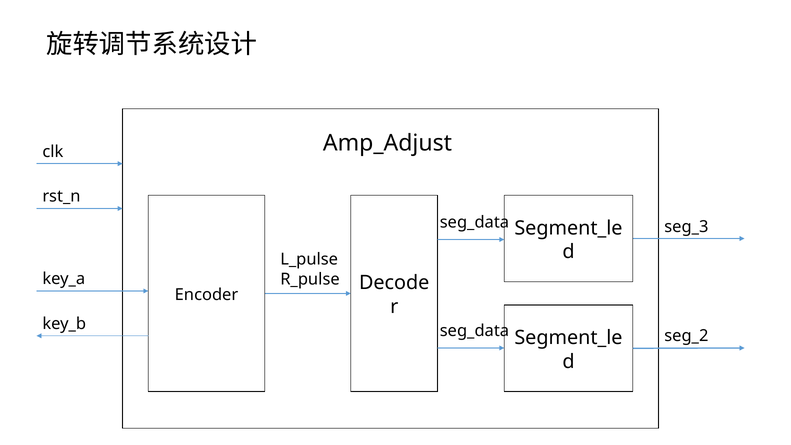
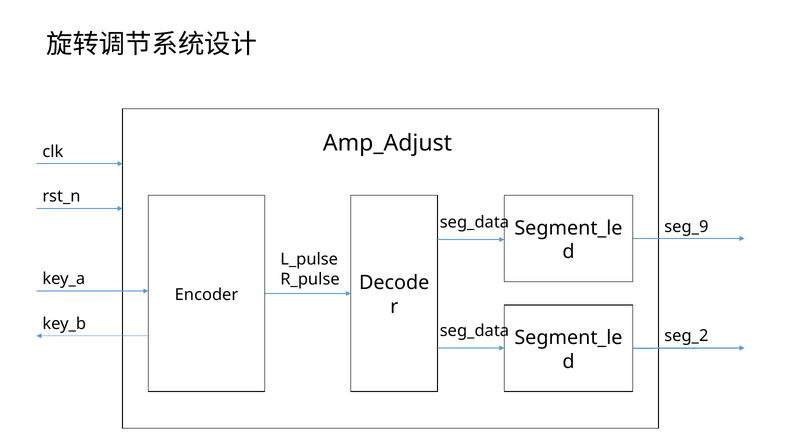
seg_3: seg_3 -> seg_9
